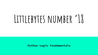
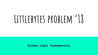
number: number -> problem
